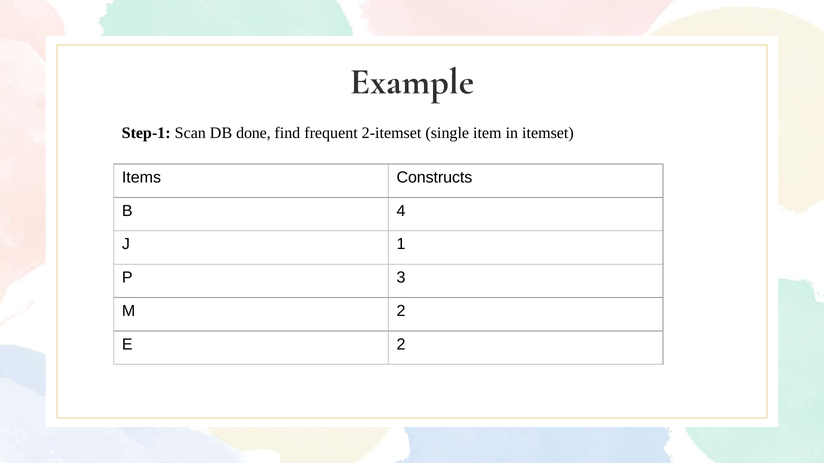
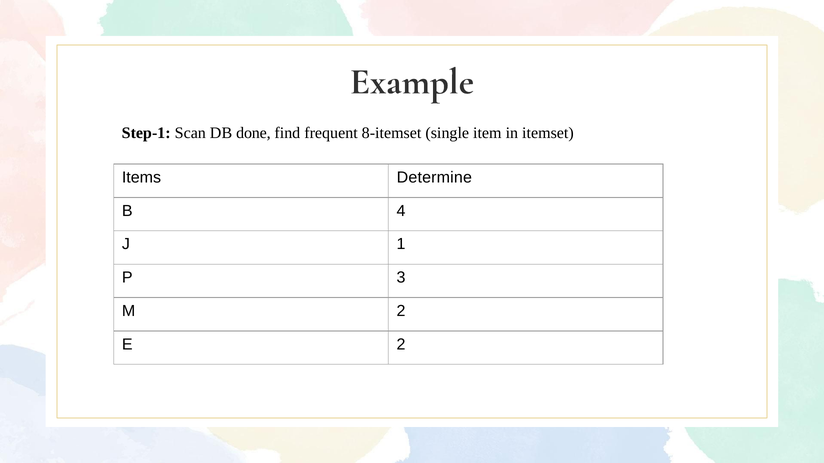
2-itemset: 2-itemset -> 8-itemset
Constructs: Constructs -> Determine
